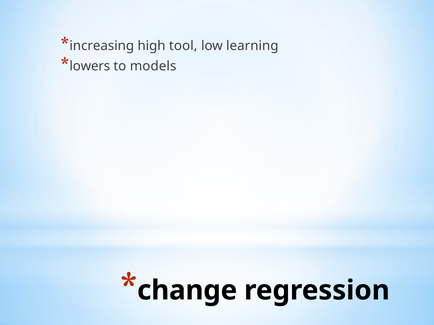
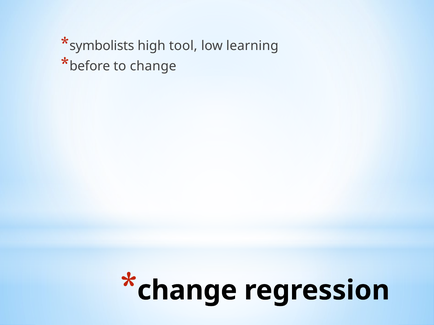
increasing: increasing -> symbolists
lowers: lowers -> before
to models: models -> change
